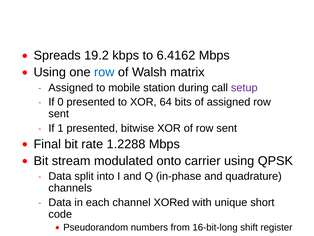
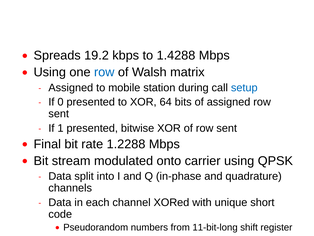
6.4162: 6.4162 -> 1.4288
setup colour: purple -> blue
16-bit-long: 16-bit-long -> 11-bit-long
